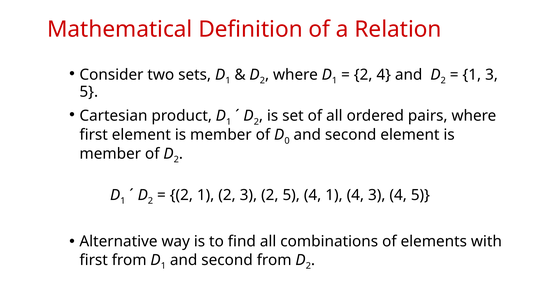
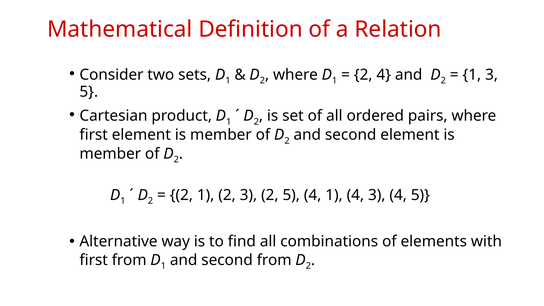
0 at (287, 141): 0 -> 2
